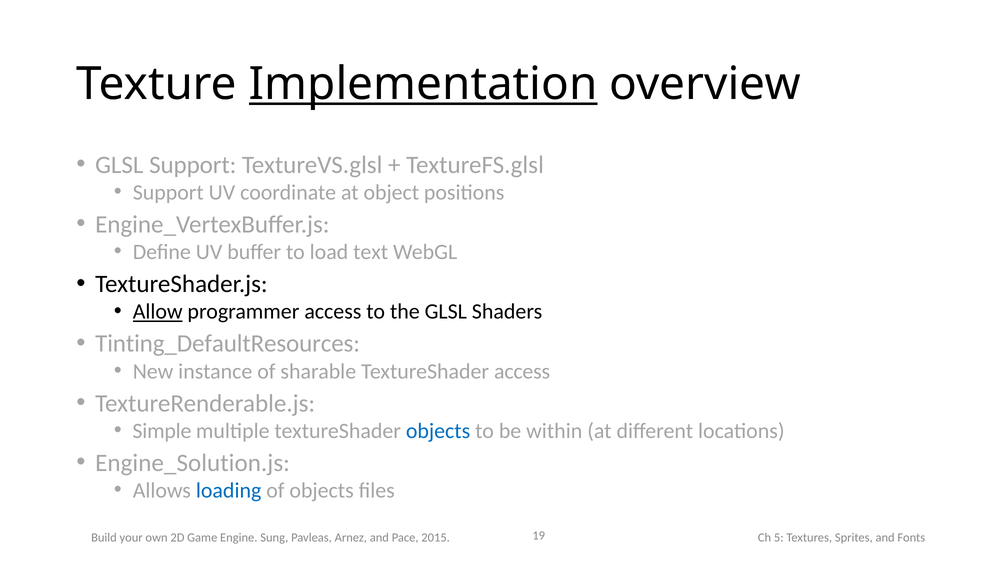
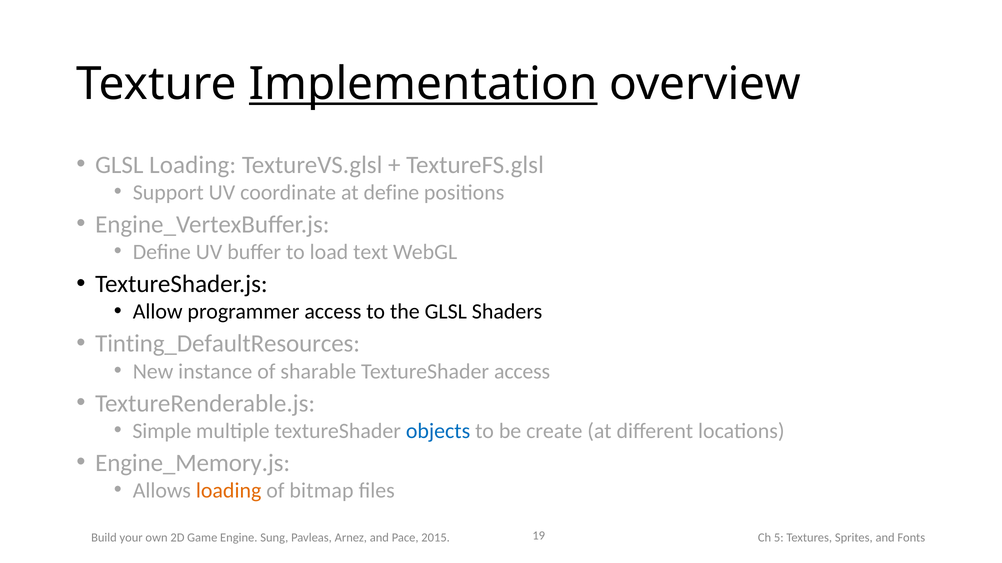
GLSL Support: Support -> Loading
at object: object -> define
Allow underline: present -> none
within: within -> create
Engine_Solution.js: Engine_Solution.js -> Engine_Memory.js
loading at (229, 491) colour: blue -> orange
of objects: objects -> bitmap
